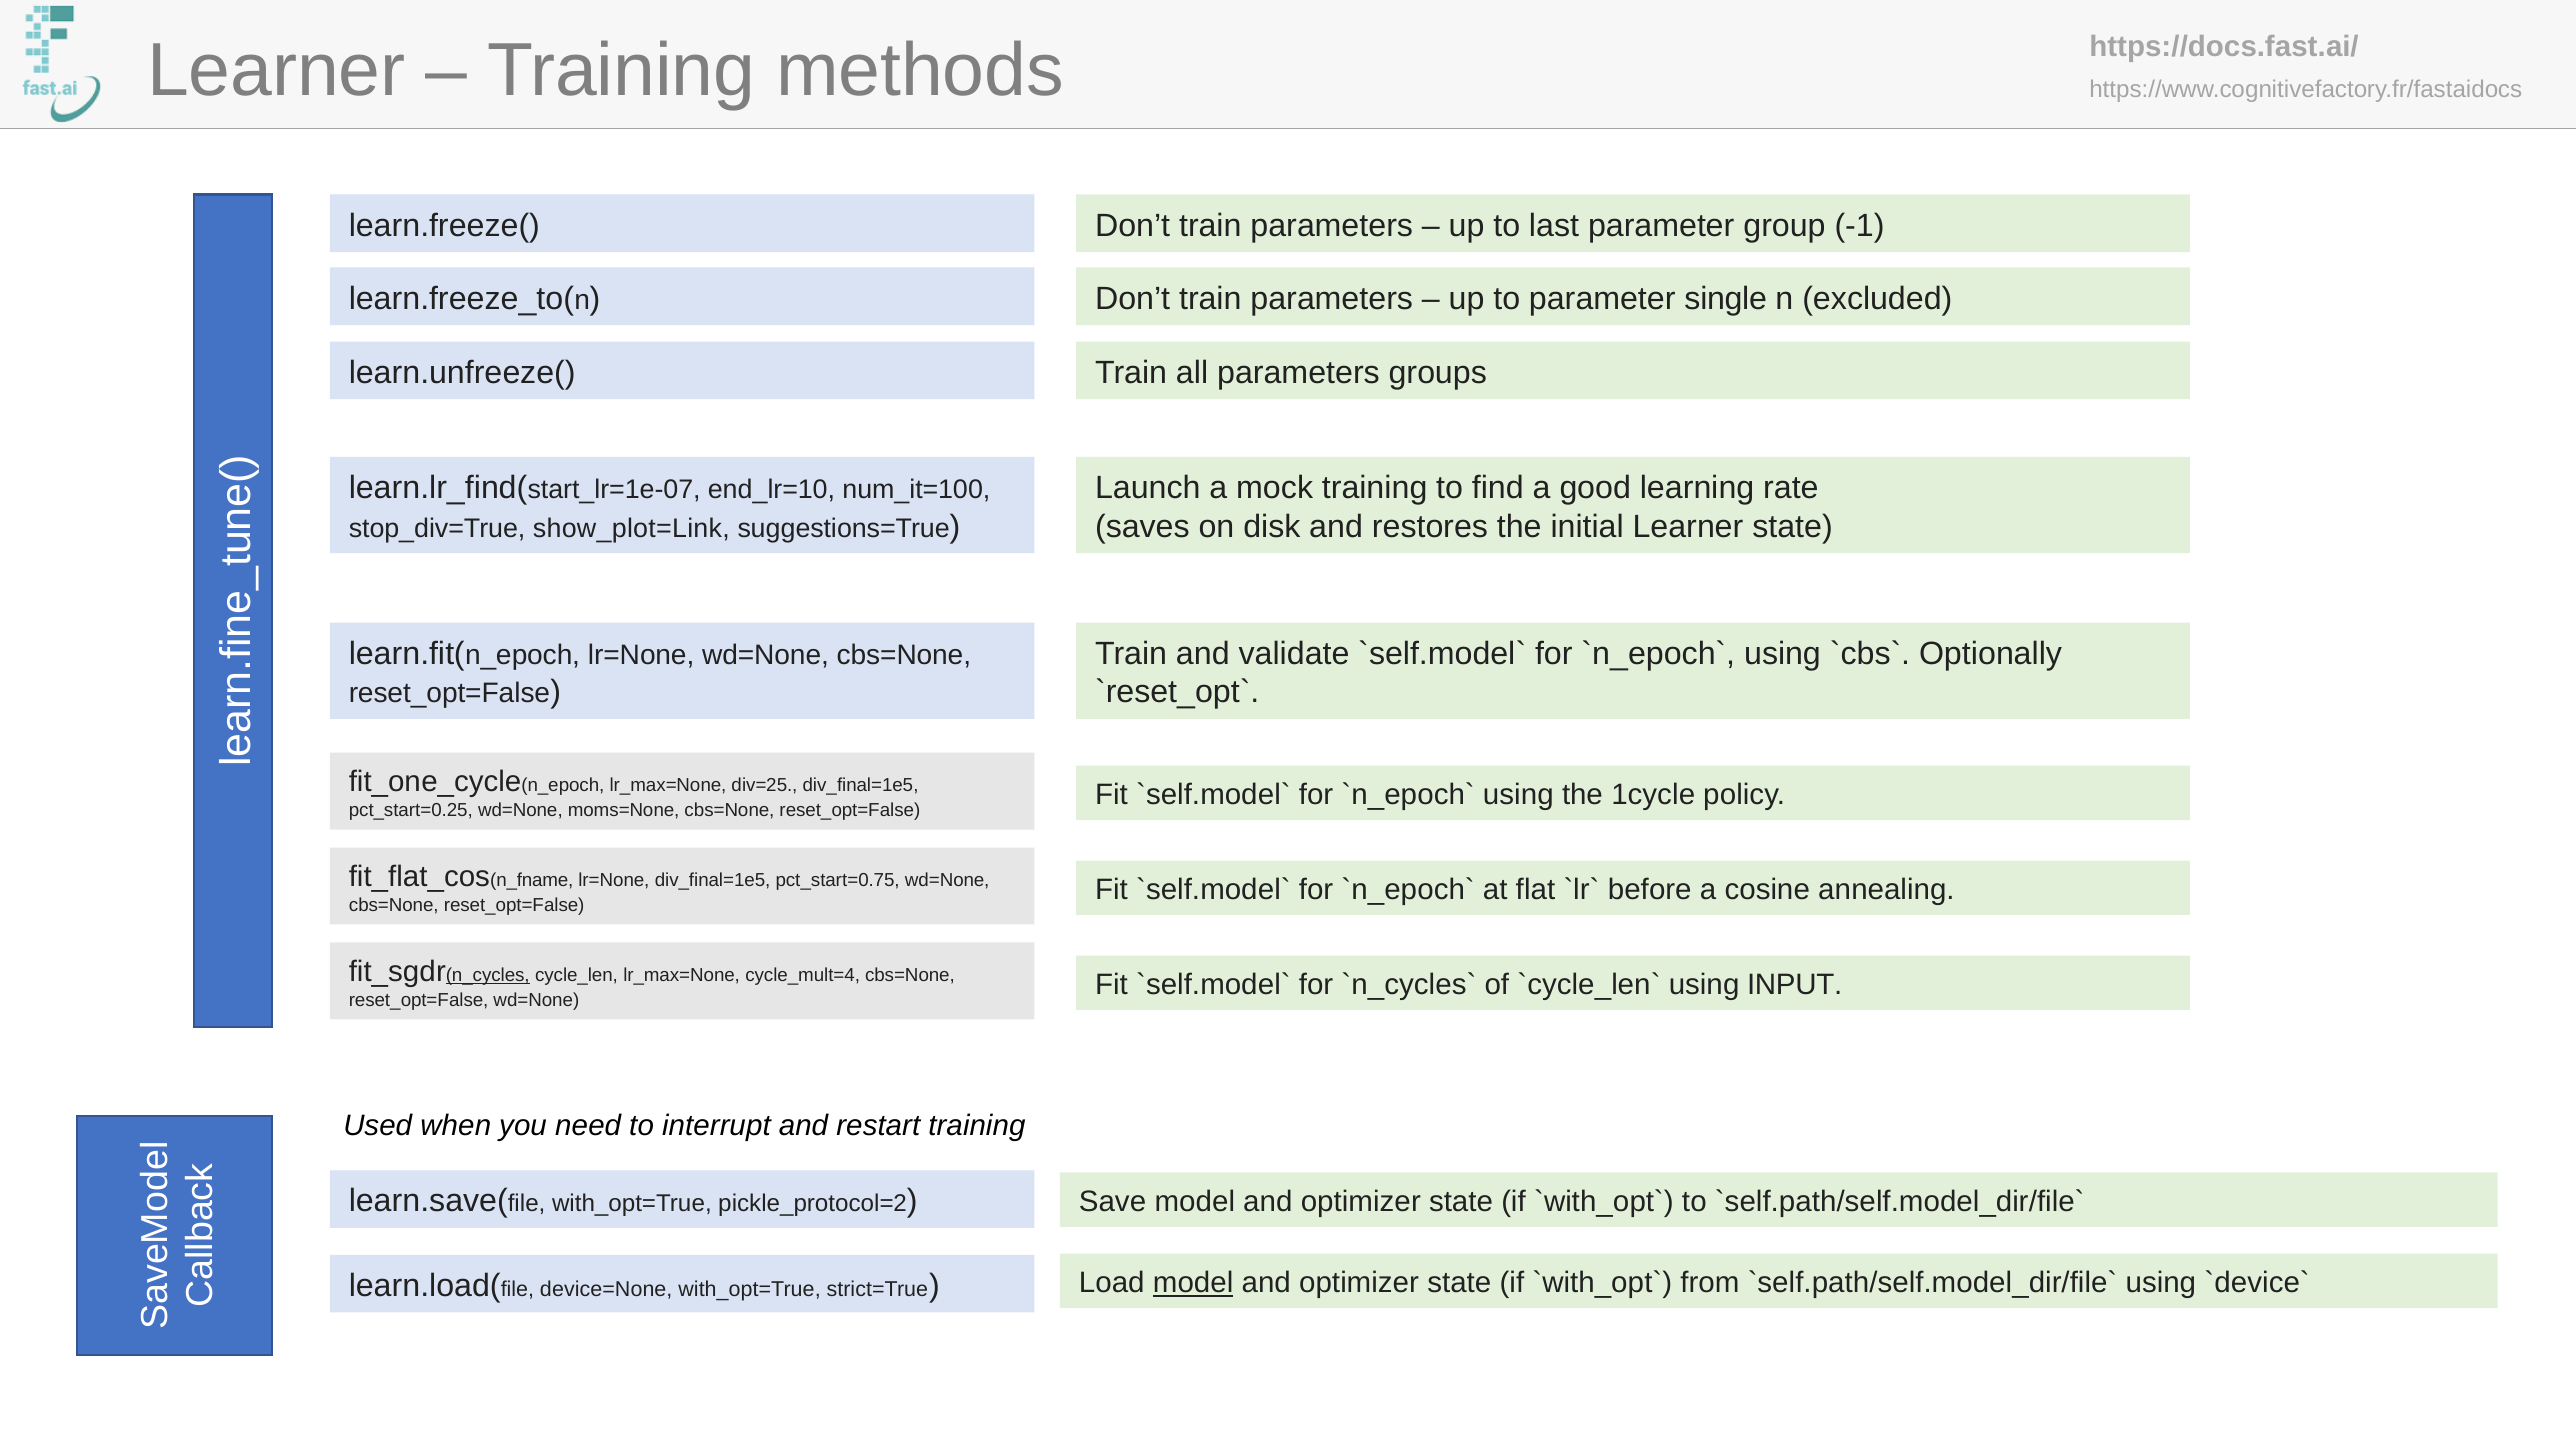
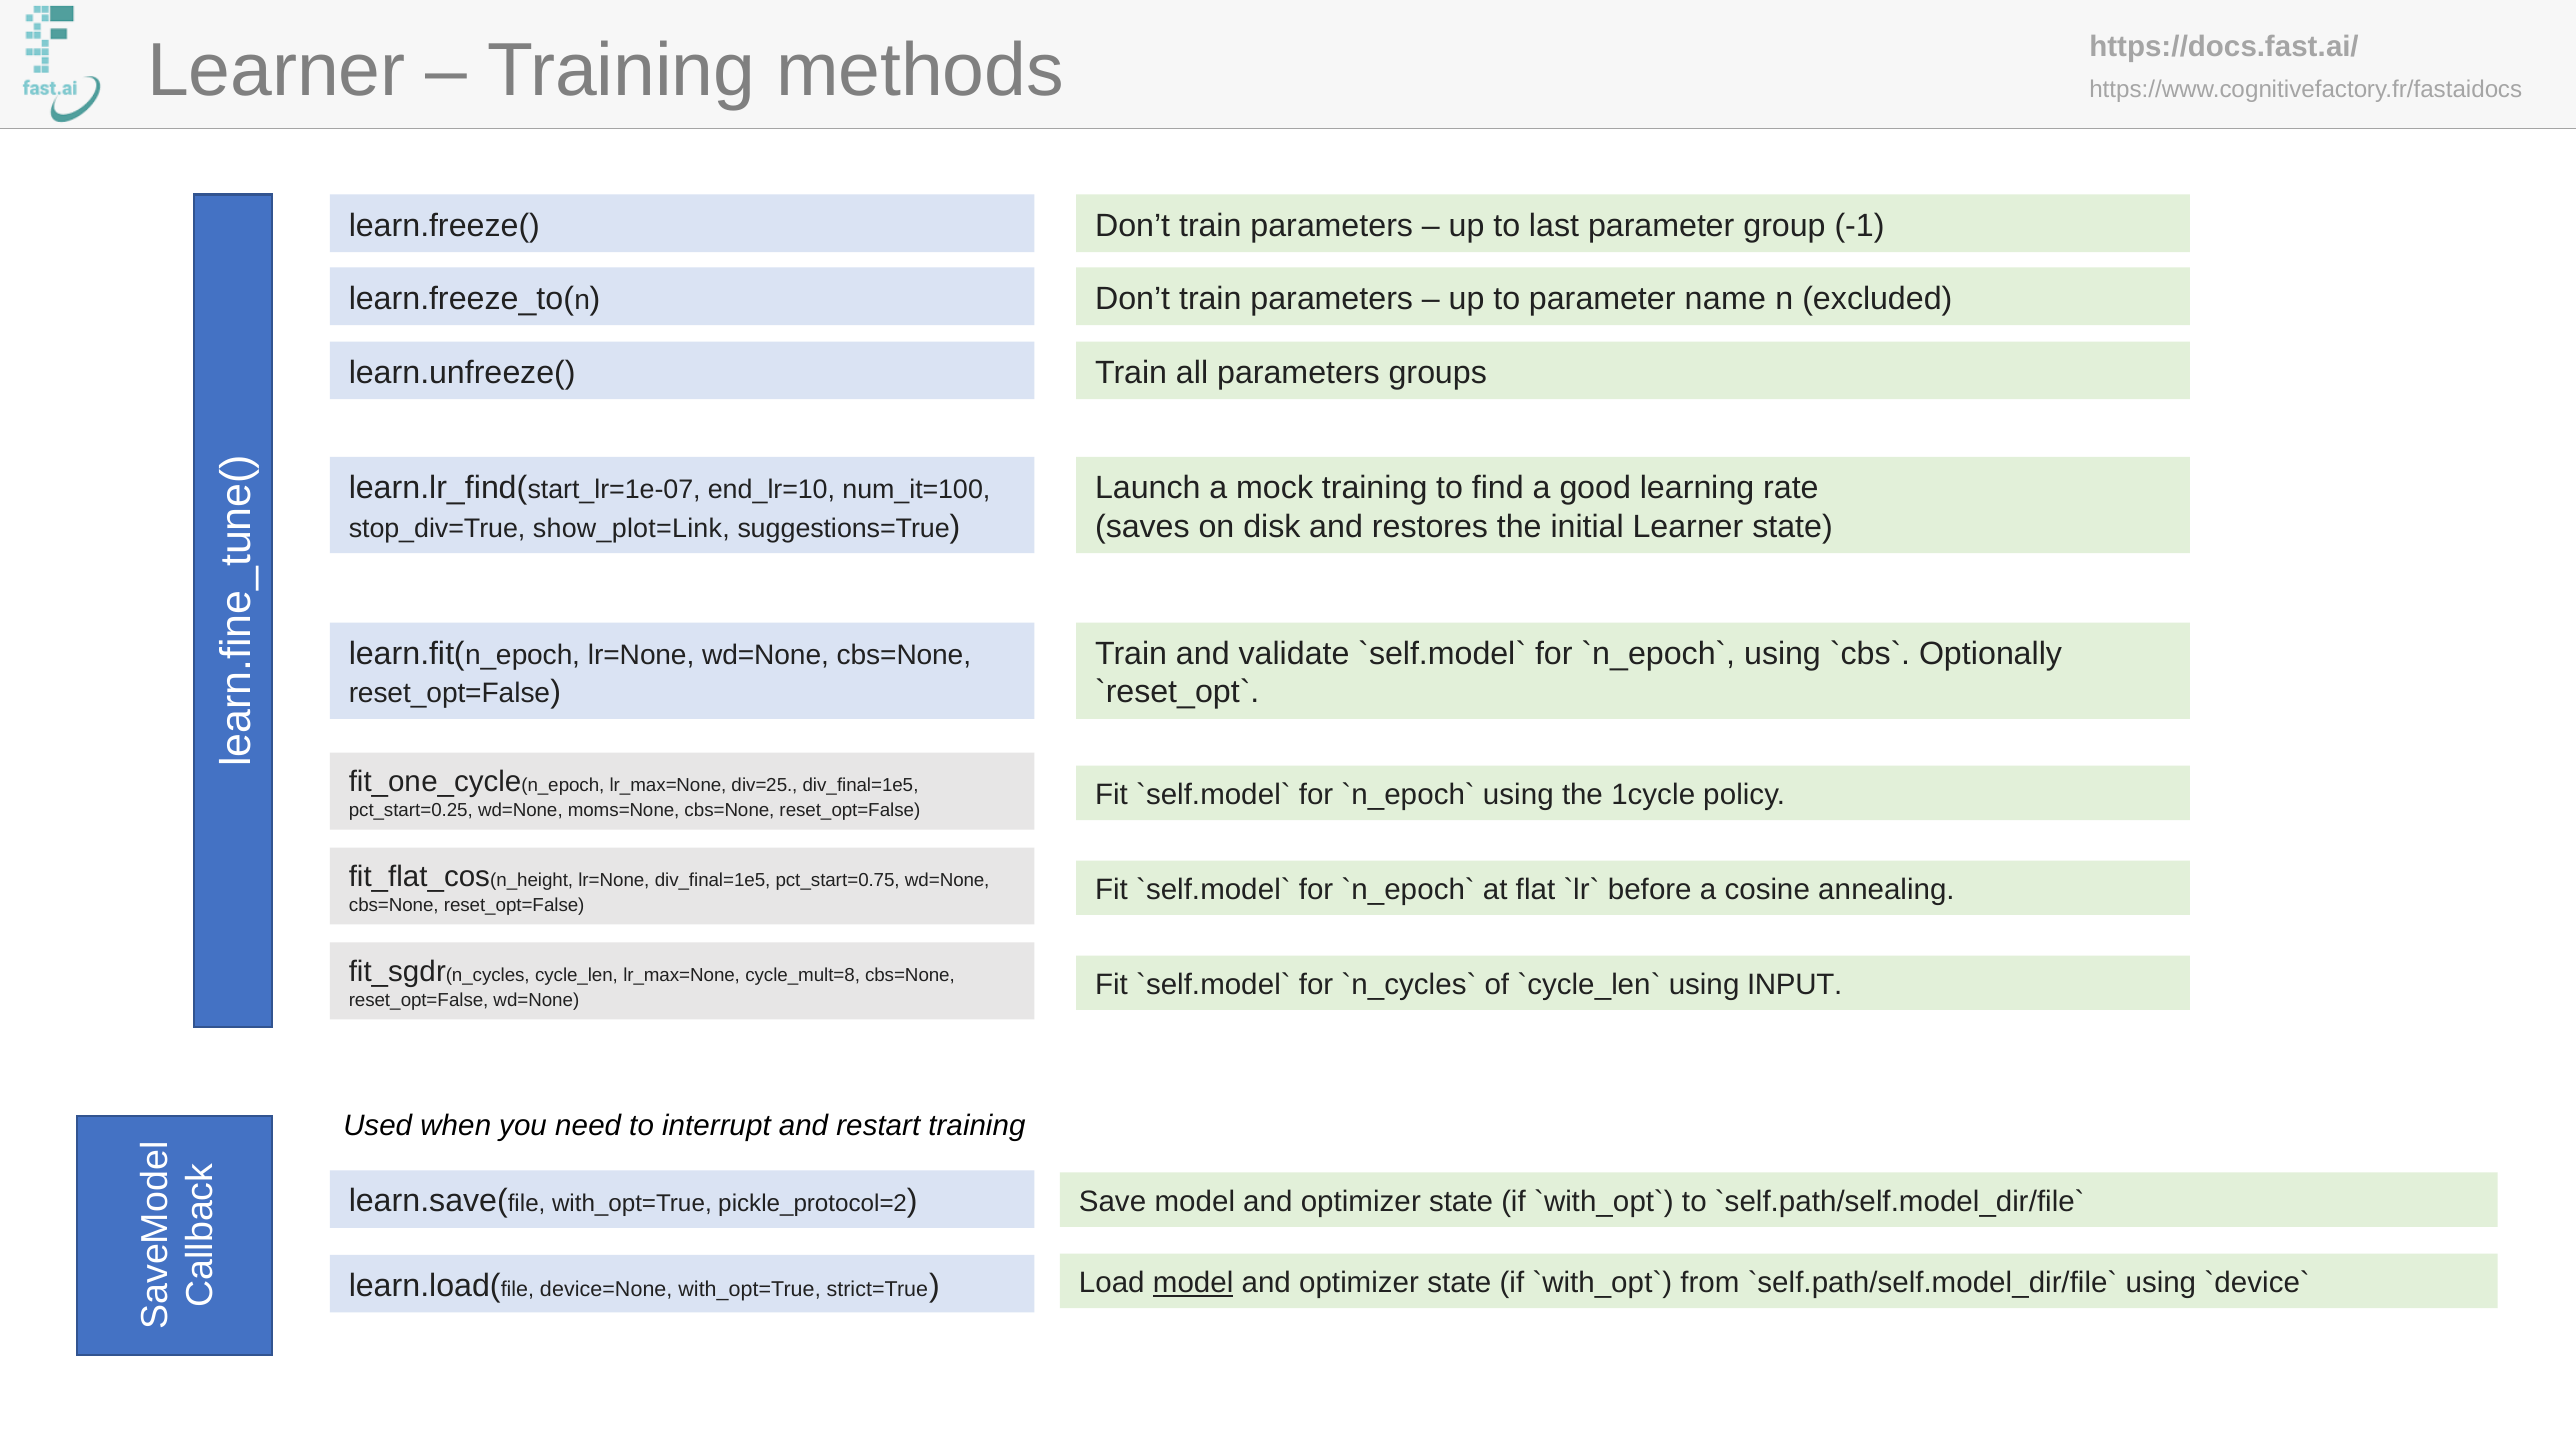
single: single -> name
n_fname: n_fname -> n_height
n_cycles underline: present -> none
cycle_mult=4: cycle_mult=4 -> cycle_mult=8
